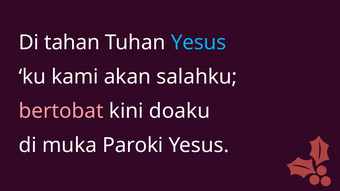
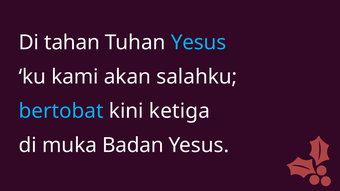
bertobat colour: pink -> light blue
doaku: doaku -> ketiga
Paroki: Paroki -> Badan
